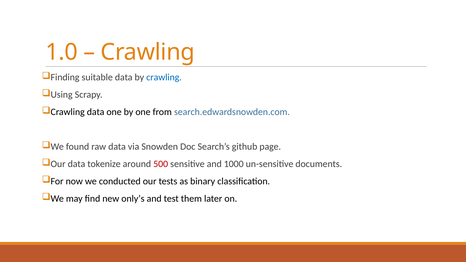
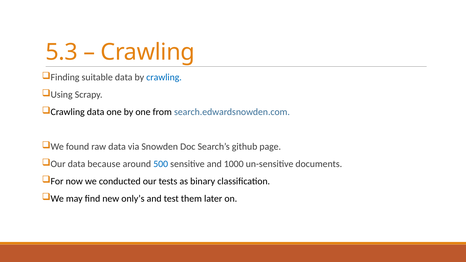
1.0: 1.0 -> 5.3
tokenize: tokenize -> because
500 colour: red -> blue
